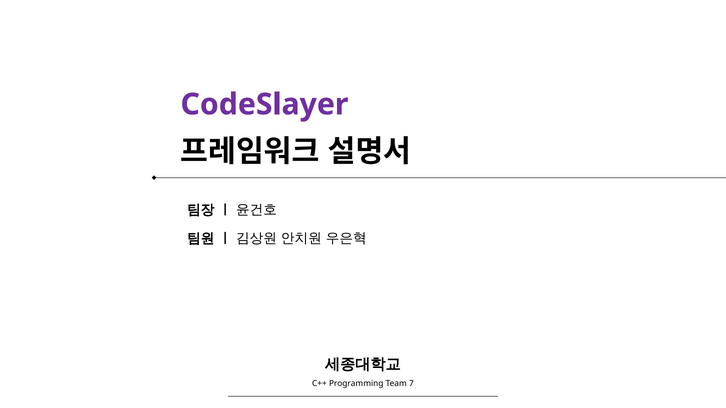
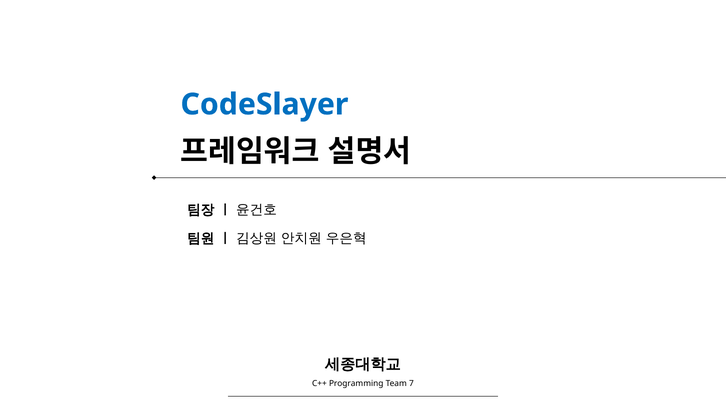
CodeSlayer colour: purple -> blue
